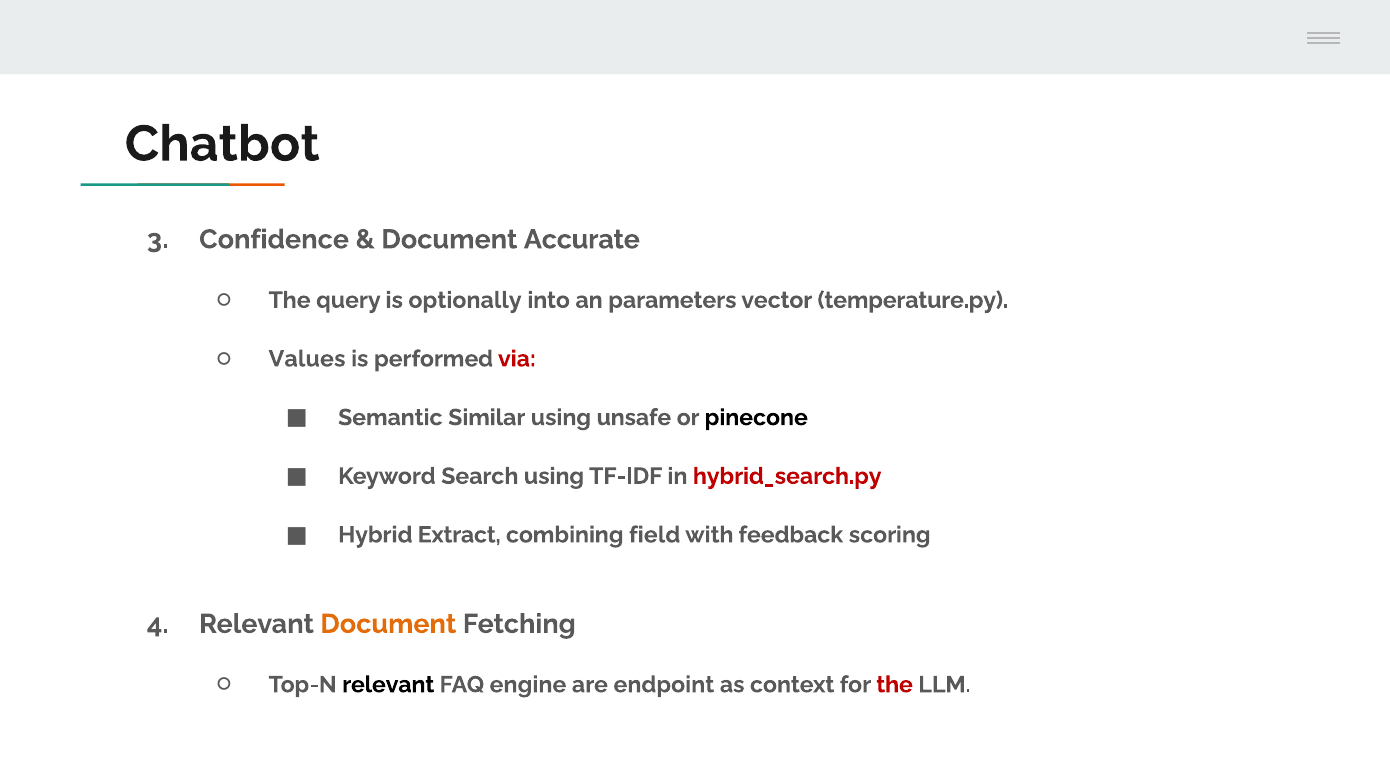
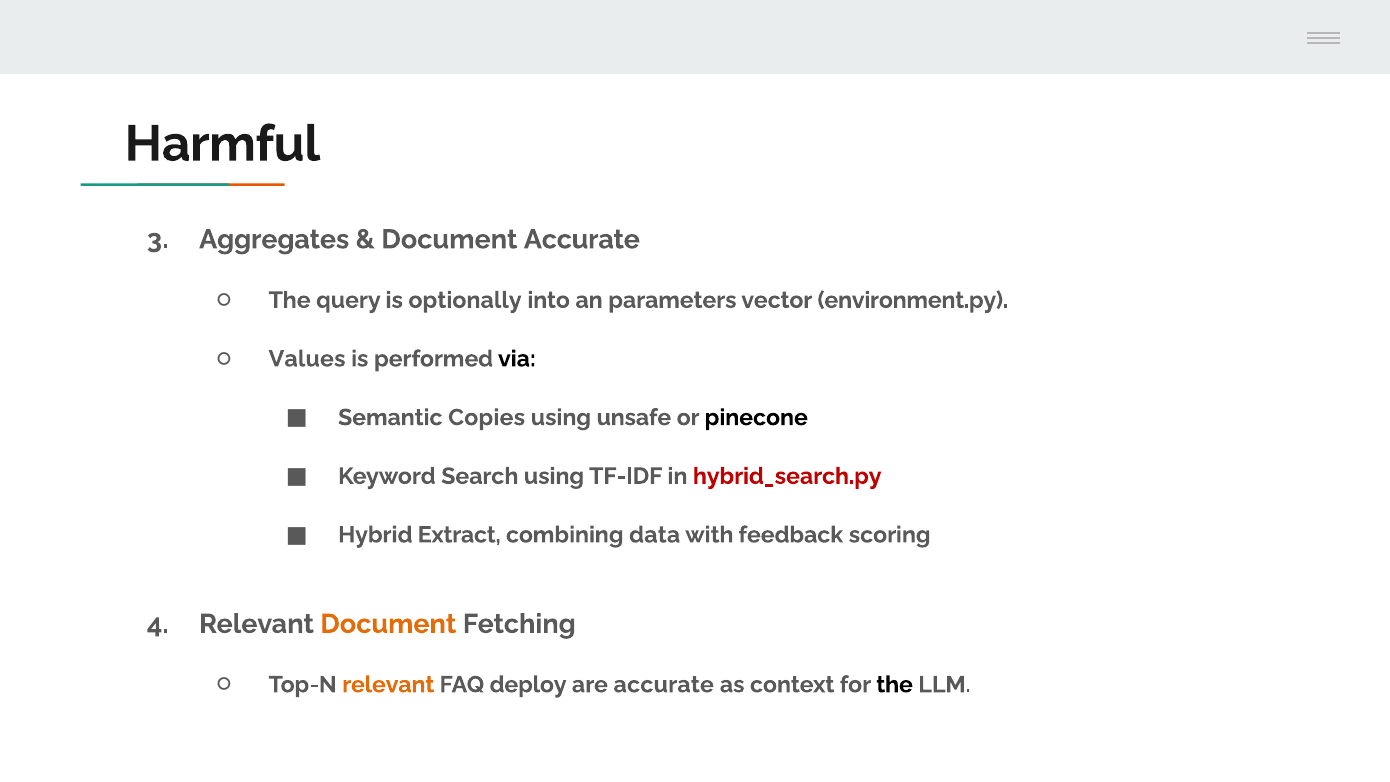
Chatbot: Chatbot -> Harmful
Confidence: Confidence -> Aggregates
temperature.py: temperature.py -> environment.py
via colour: red -> black
Similar: Similar -> Copies
field: field -> data
relevant at (388, 685) colour: black -> orange
engine: engine -> deploy
are endpoint: endpoint -> accurate
the at (895, 685) colour: red -> black
